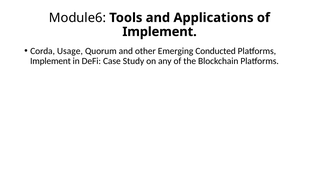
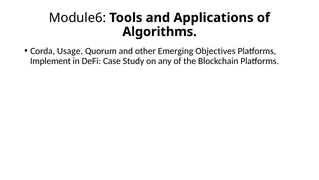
Implement at (160, 32): Implement -> Algorithms
Conducted: Conducted -> Objectives
